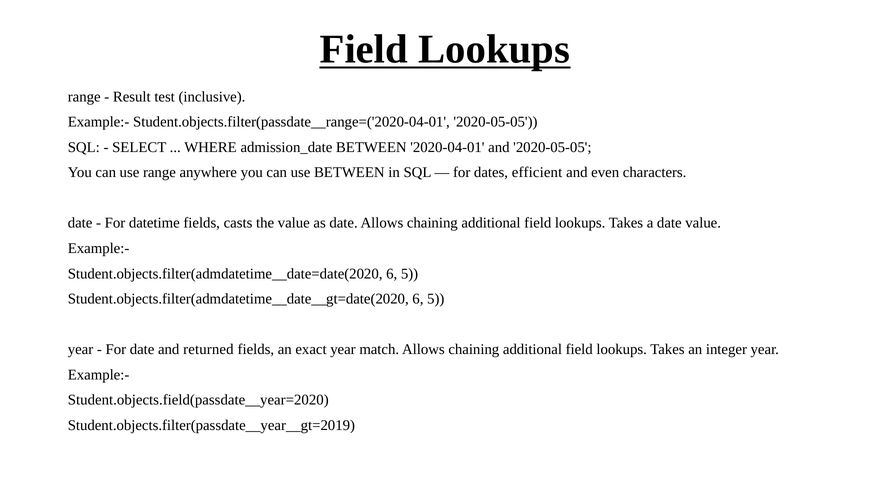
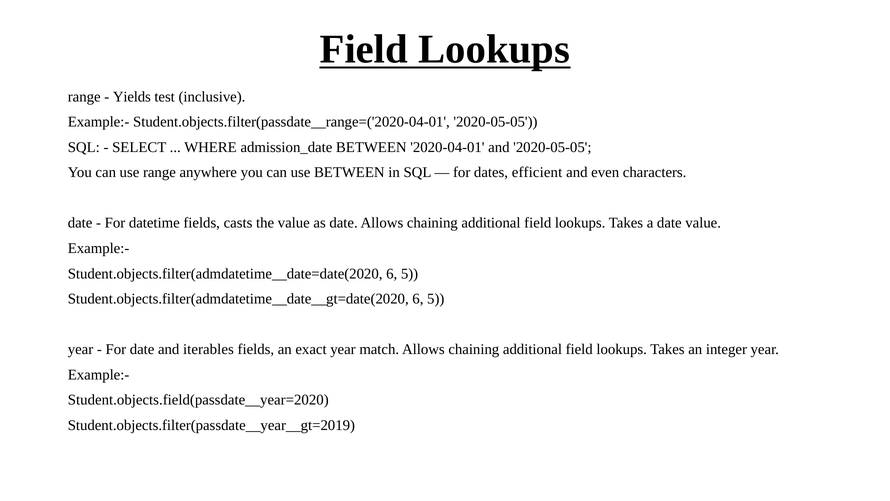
Result: Result -> Yields
returned: returned -> iterables
